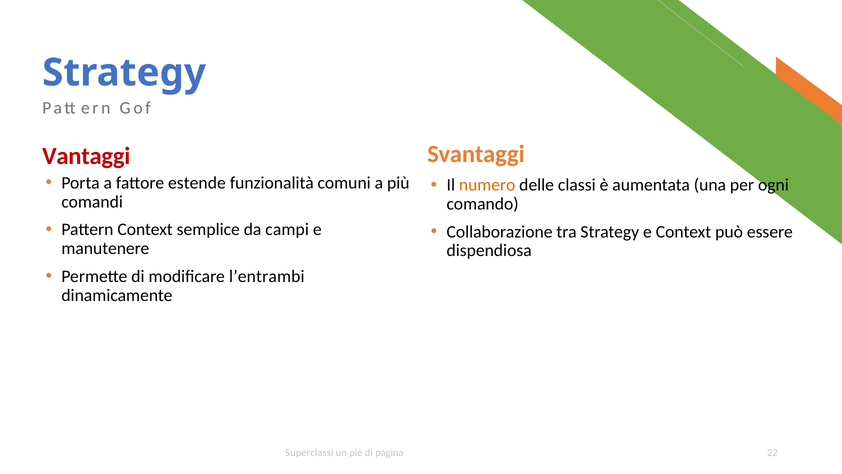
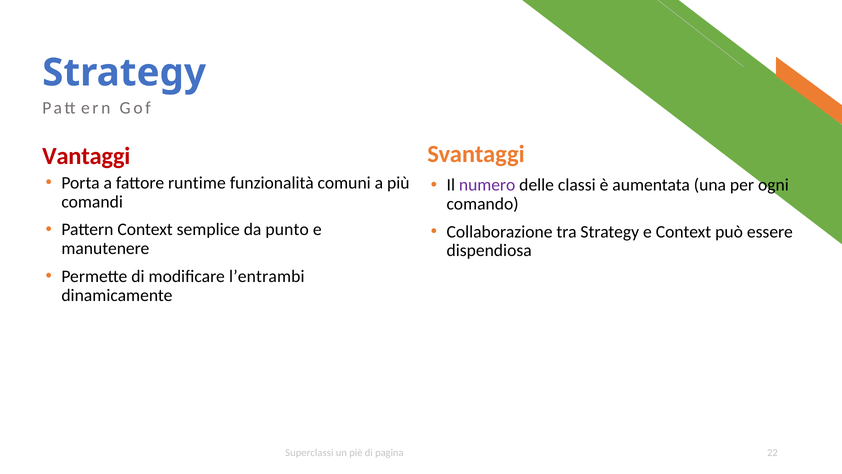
estende: estende -> runtime
numero colour: orange -> purple
campi: campi -> punto
